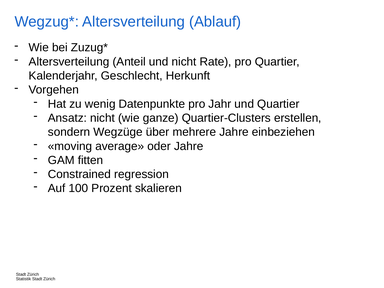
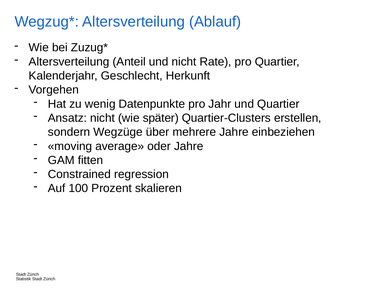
ganze: ganze -> später
